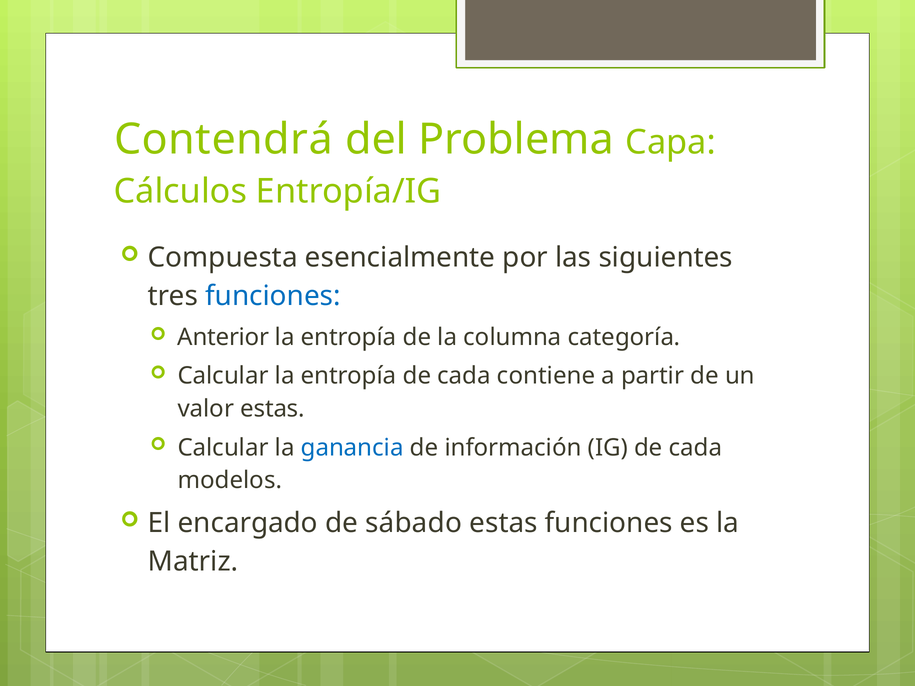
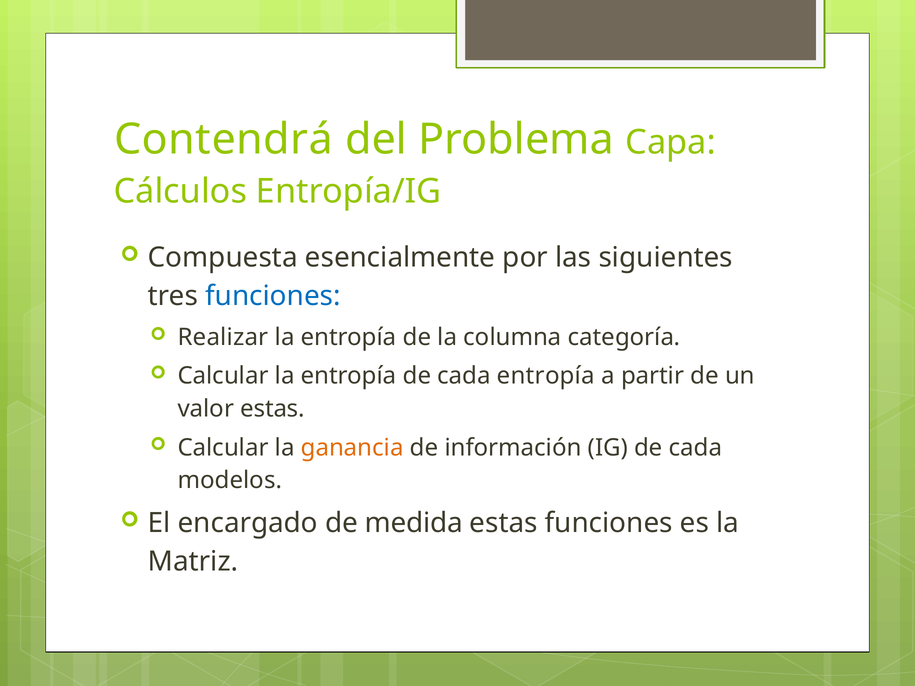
Anterior: Anterior -> Realizar
cada contiene: contiene -> entropía
ganancia colour: blue -> orange
sábado: sábado -> medida
